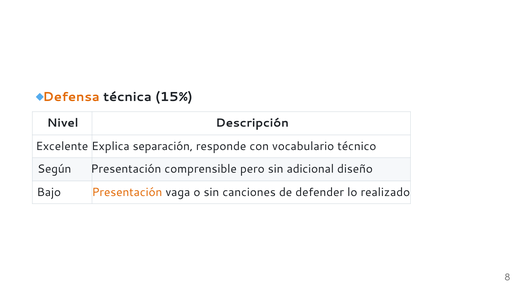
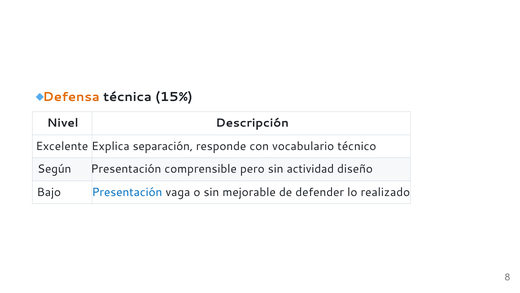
adicional: adicional -> actividad
Presentación at (127, 192) colour: orange -> blue
canciones: canciones -> mejorable
